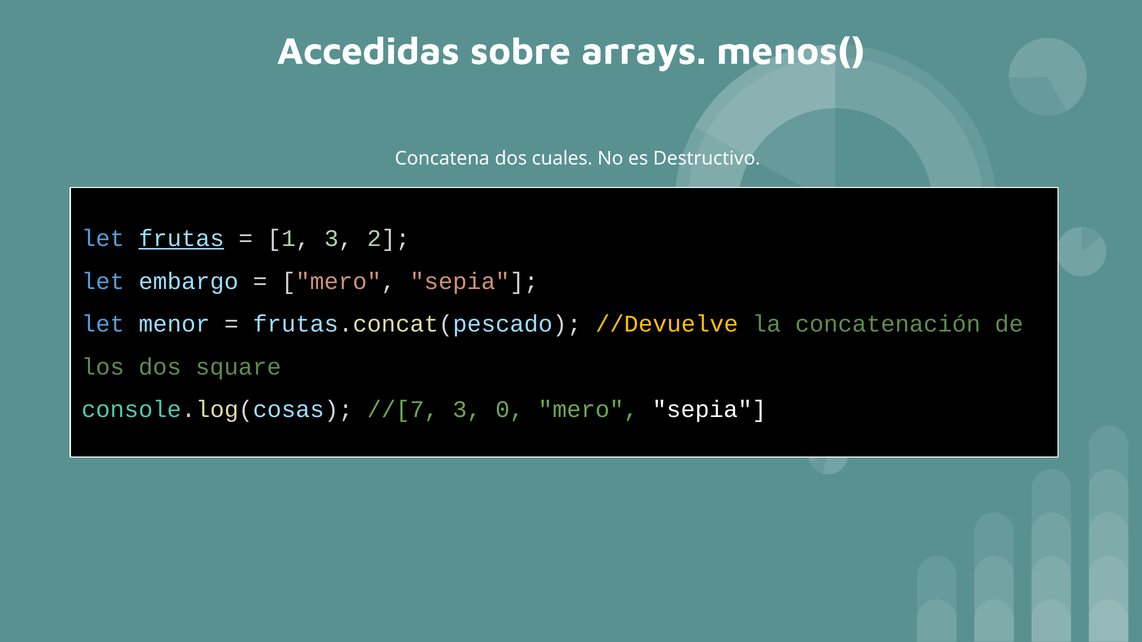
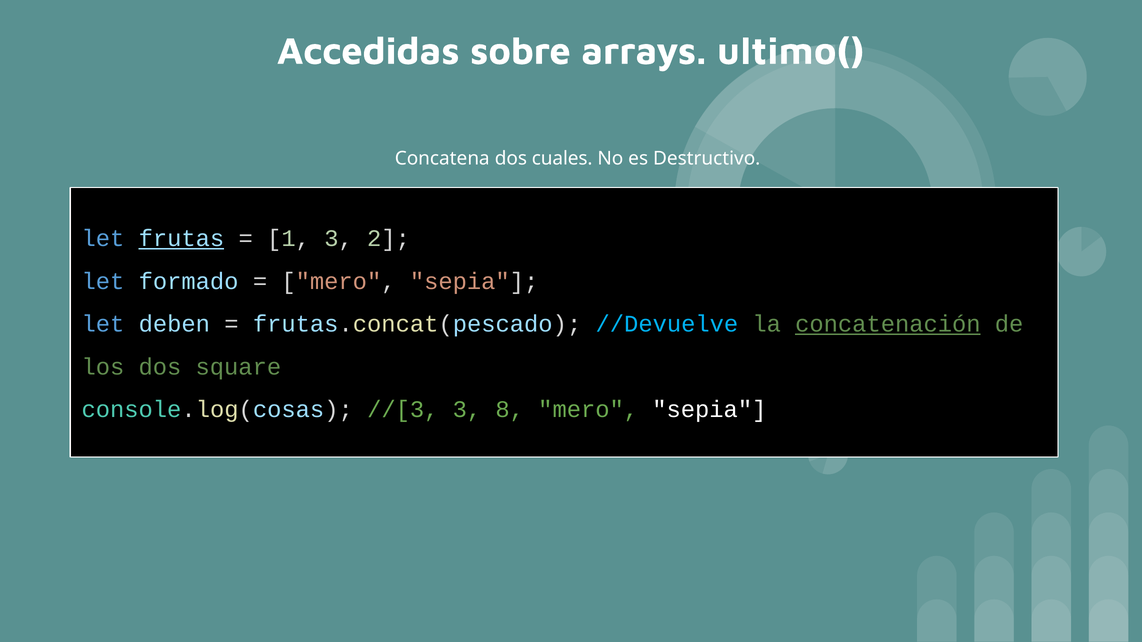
menos(: menos( -> ultimo(
embargo: embargo -> formado
menor: menor -> deben
//Devuelve colour: yellow -> light blue
concatenación underline: none -> present
//[7: //[7 -> //[3
0: 0 -> 8
